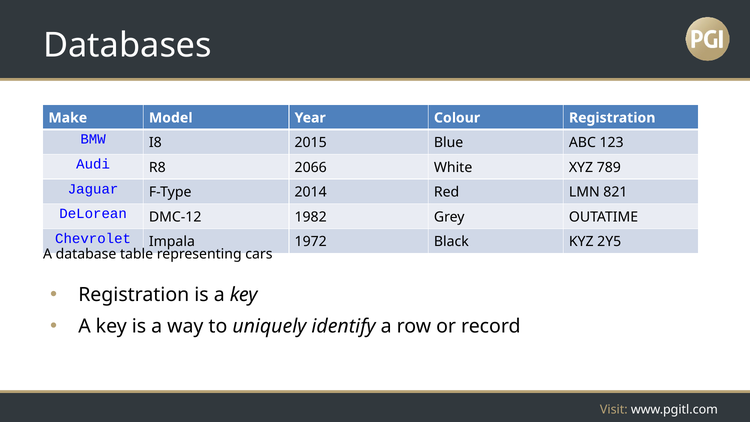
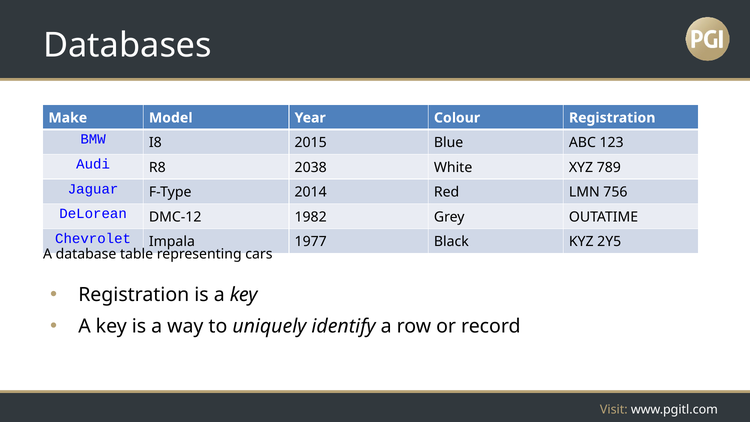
2066: 2066 -> 2038
821: 821 -> 756
1972: 1972 -> 1977
